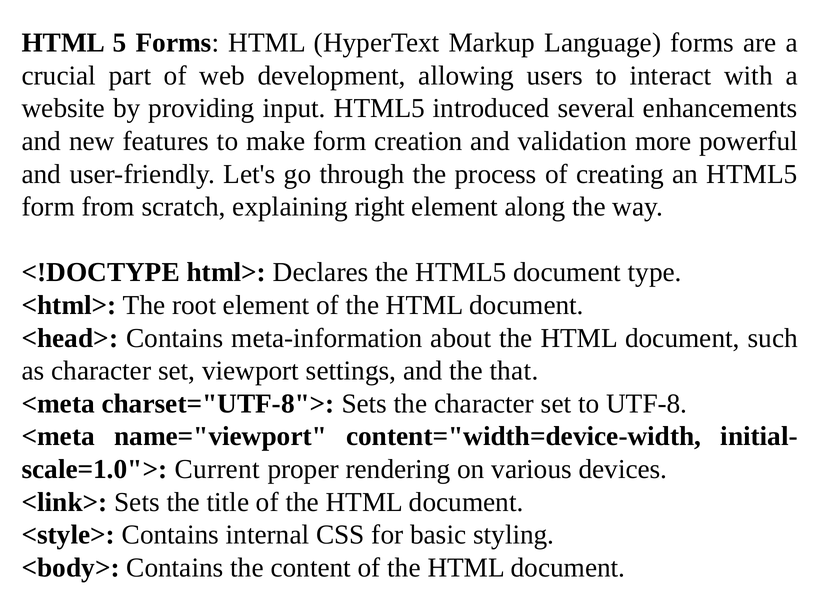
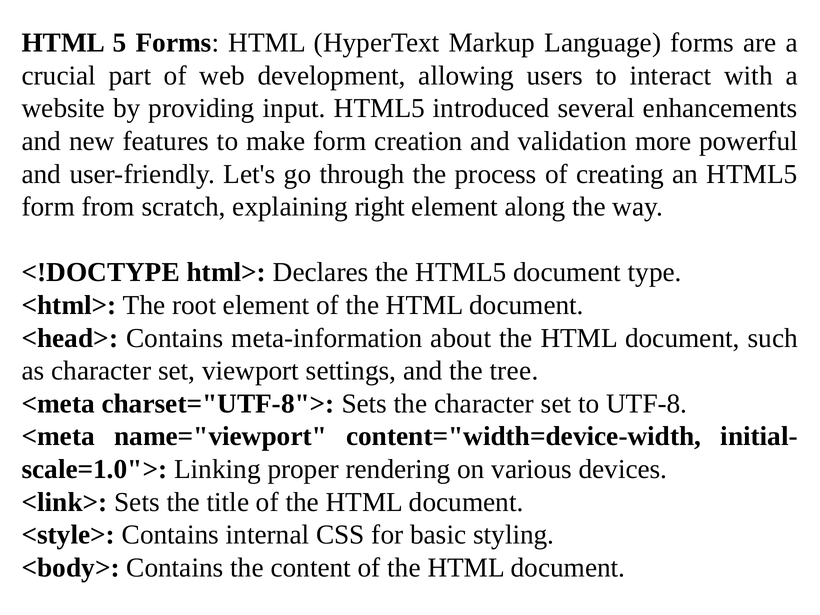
that: that -> tree
Current: Current -> Linking
